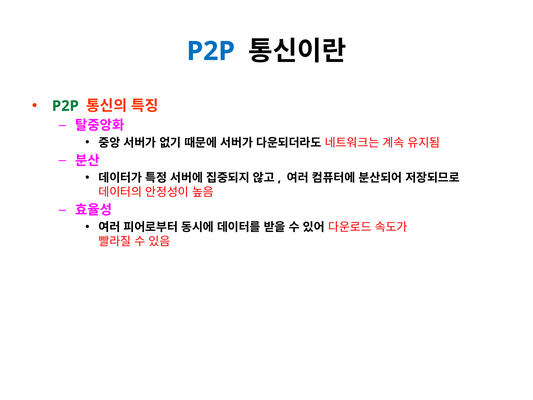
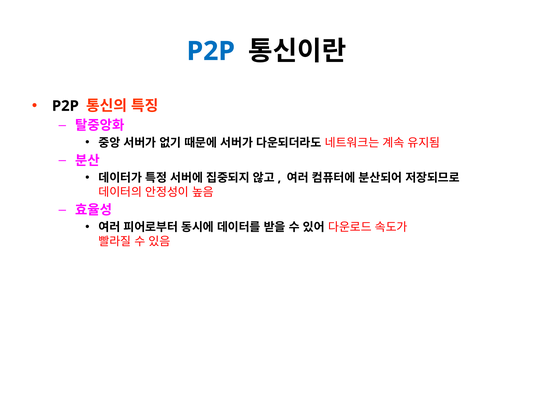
P2P at (65, 106) colour: green -> black
